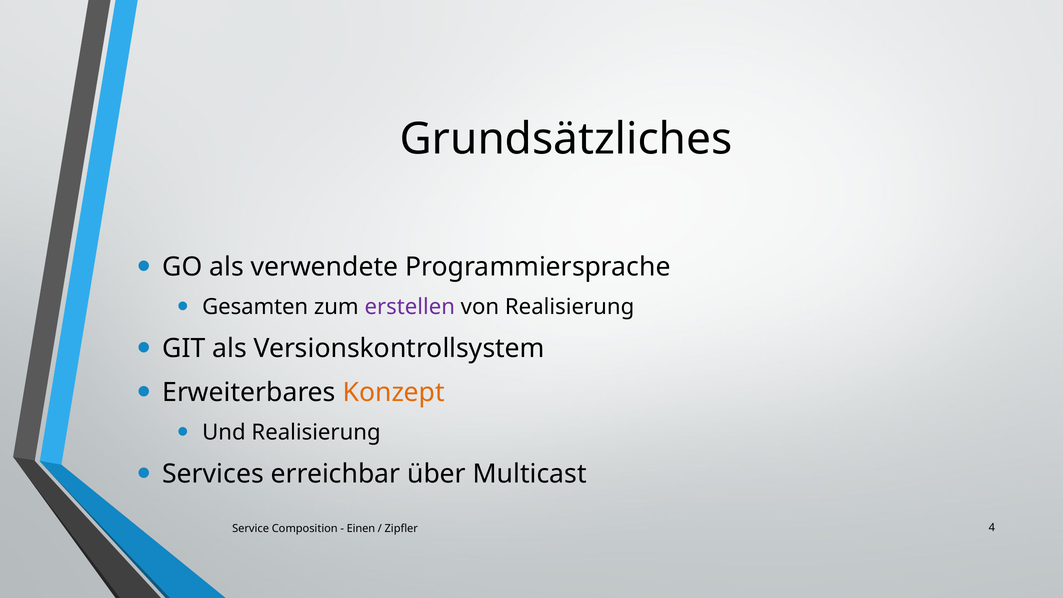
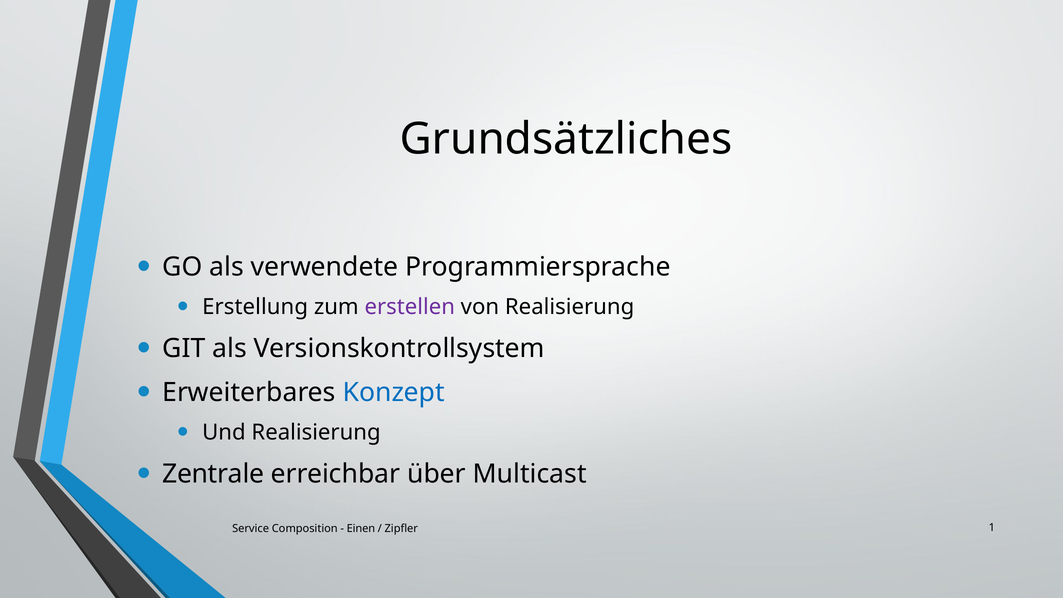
Gesamten: Gesamten -> Erstellung
Konzept colour: orange -> blue
Services: Services -> Zentrale
4: 4 -> 1
